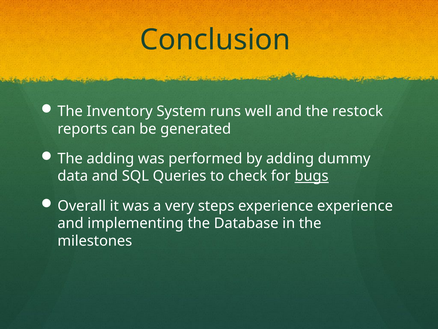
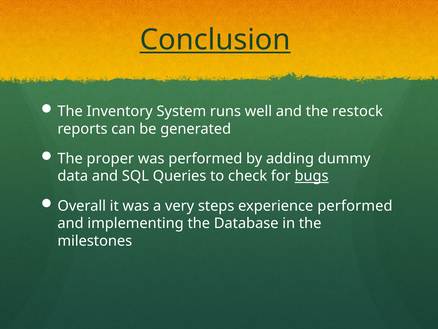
Conclusion underline: none -> present
The adding: adding -> proper
experience experience: experience -> performed
